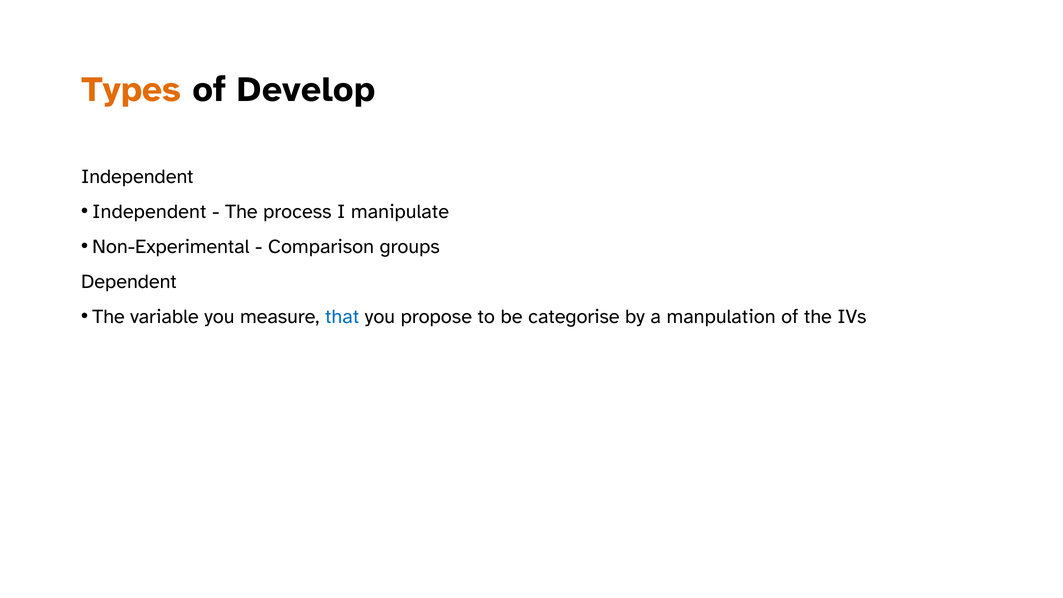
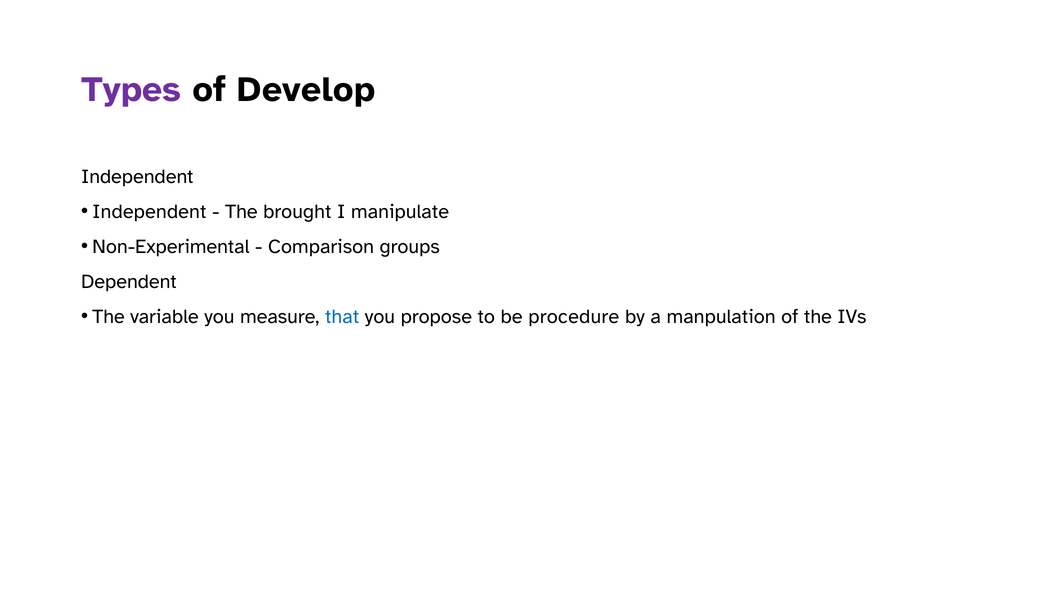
Types colour: orange -> purple
process: process -> brought
categorise: categorise -> procedure
